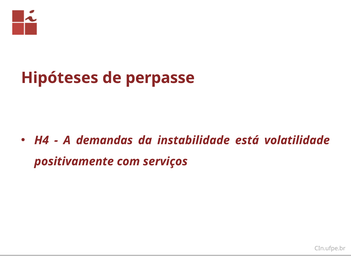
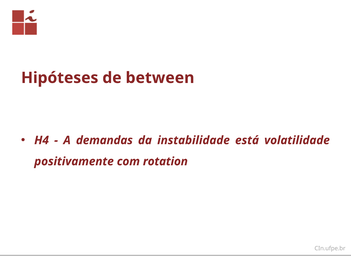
perpasse: perpasse -> between
serviços: serviços -> rotation
